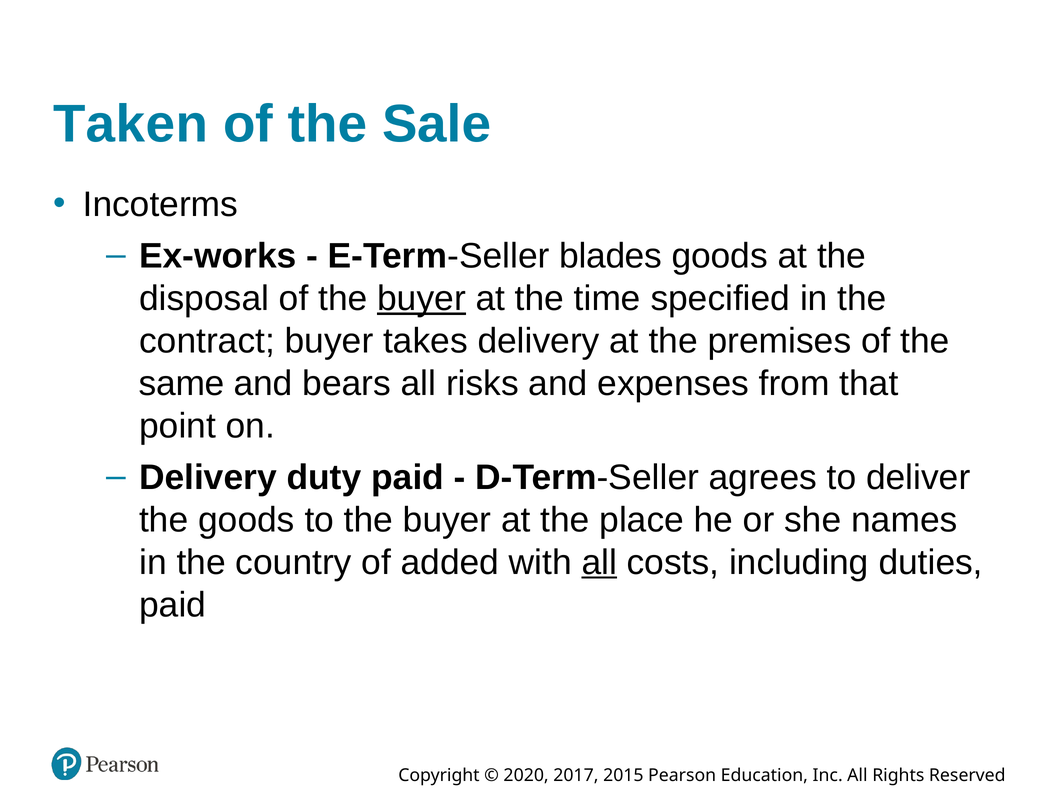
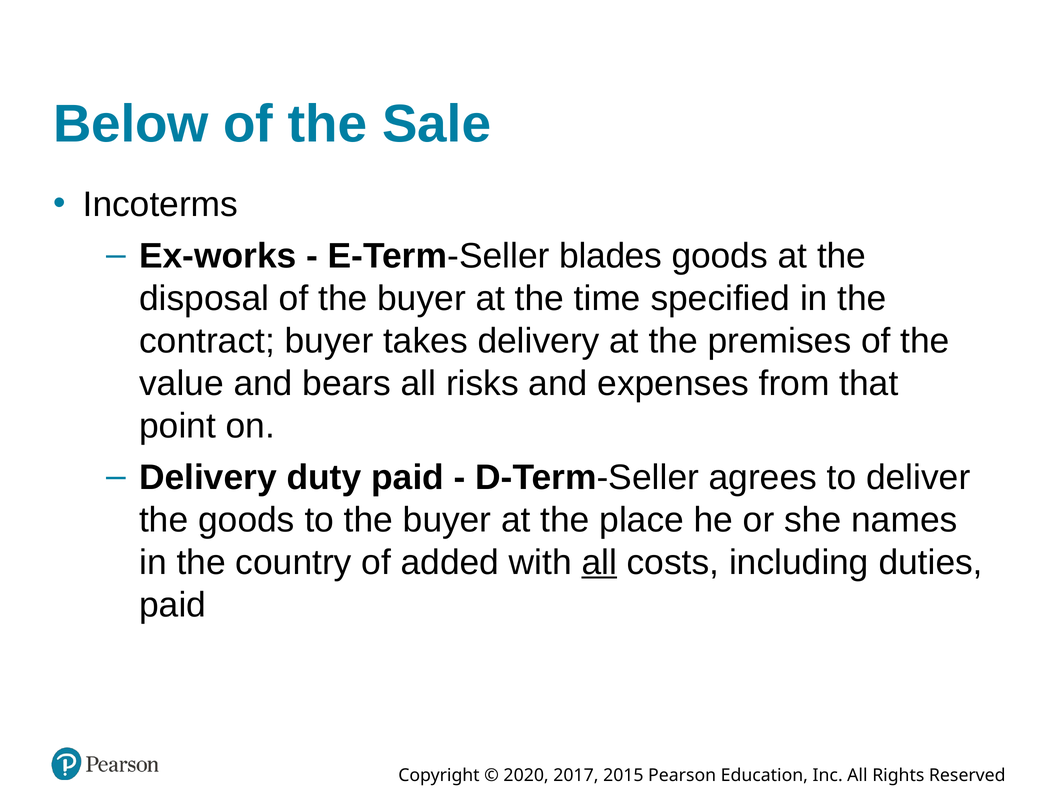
Taken: Taken -> Below
buyer at (422, 298) underline: present -> none
same: same -> value
